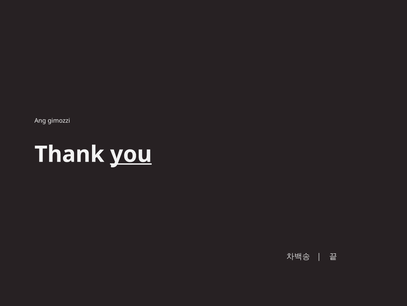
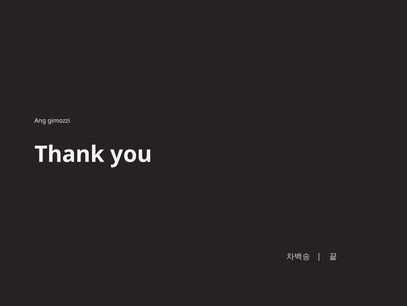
you underline: present -> none
